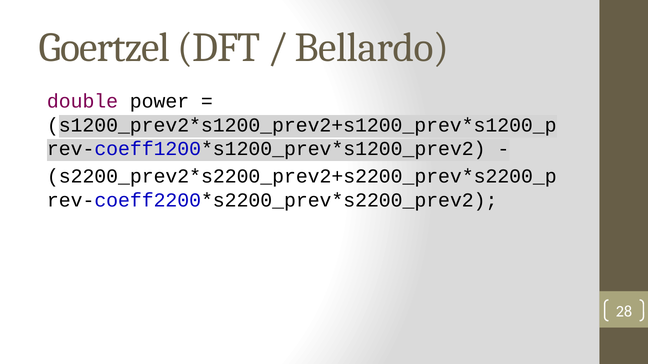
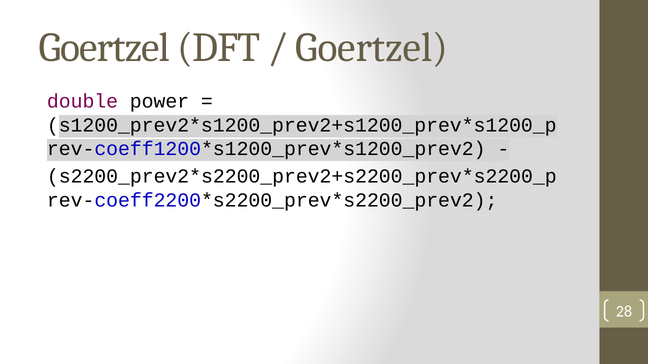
Bellardo at (372, 48): Bellardo -> Goertzel
